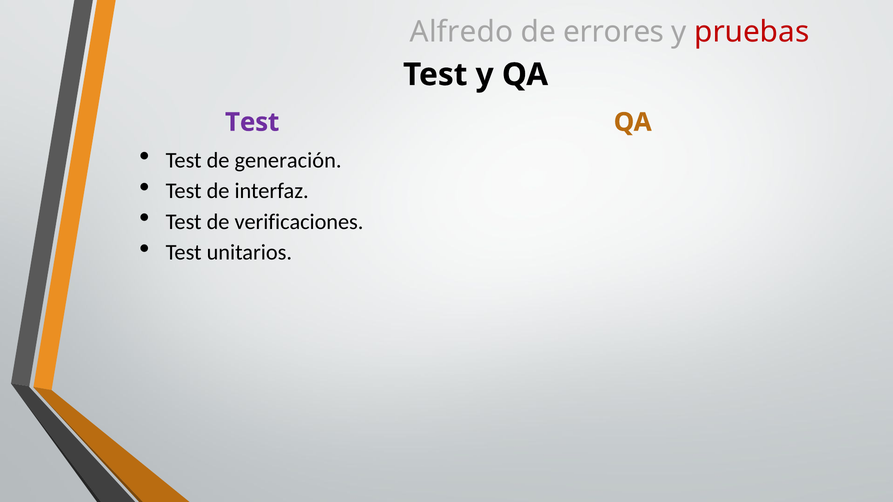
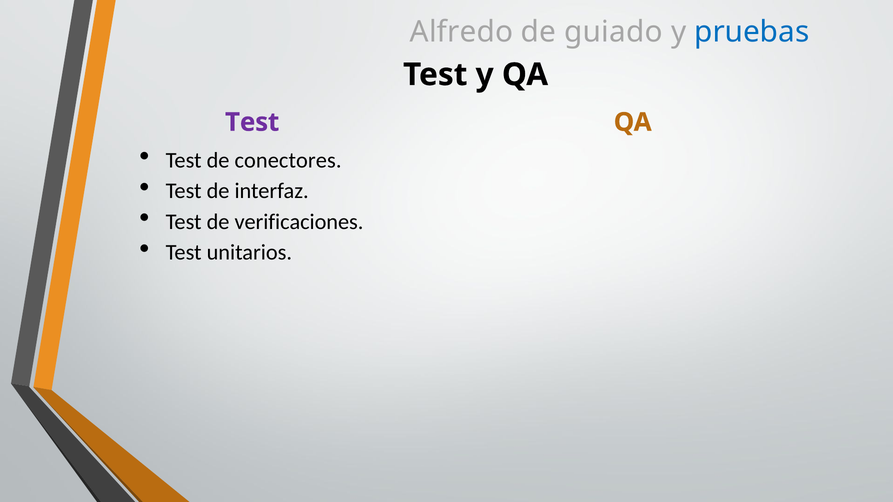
errores: errores -> guiado
pruebas colour: red -> blue
generación: generación -> conectores
